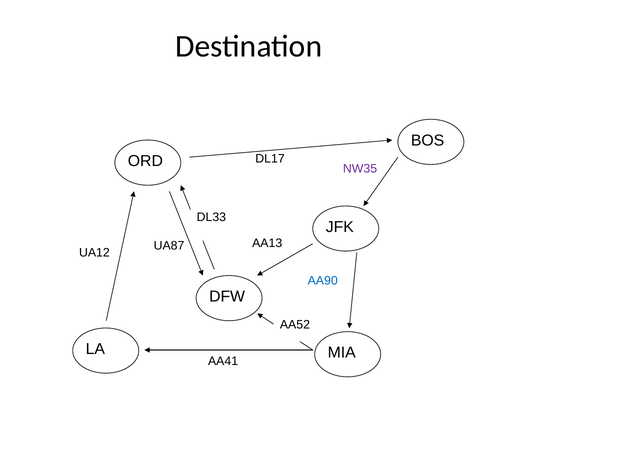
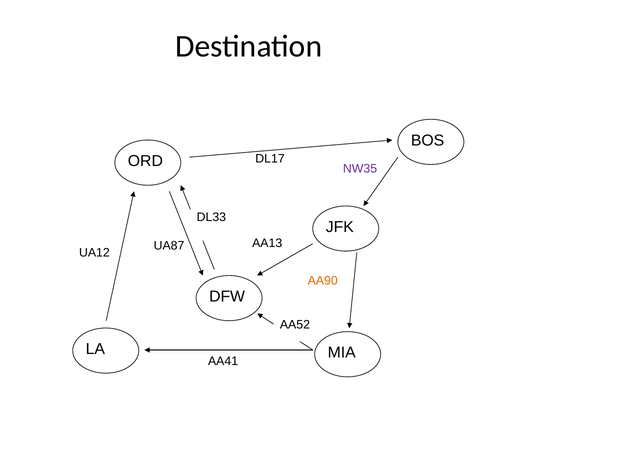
AA90 colour: blue -> orange
